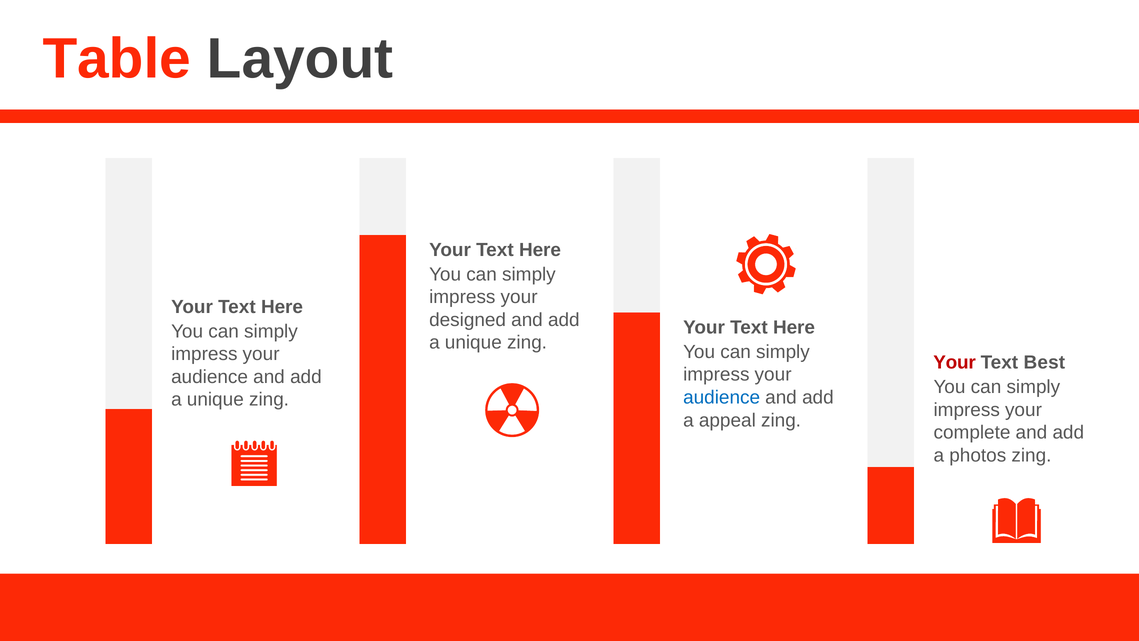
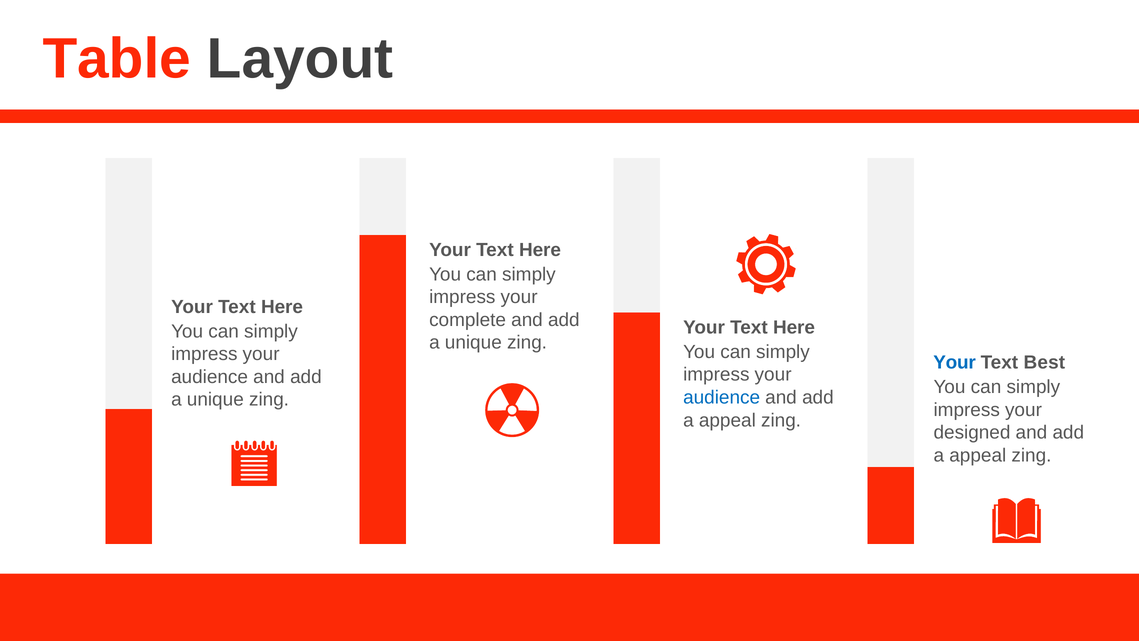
designed: designed -> complete
Your at (955, 363) colour: red -> blue
complete: complete -> designed
photos at (978, 455): photos -> appeal
